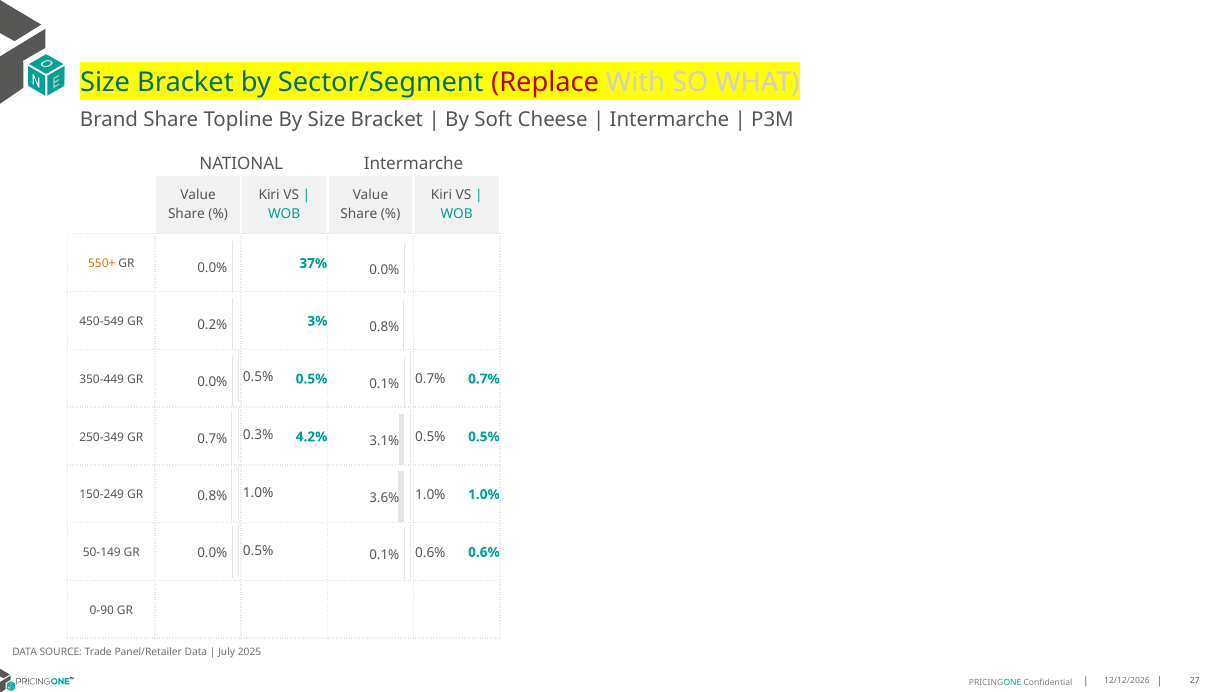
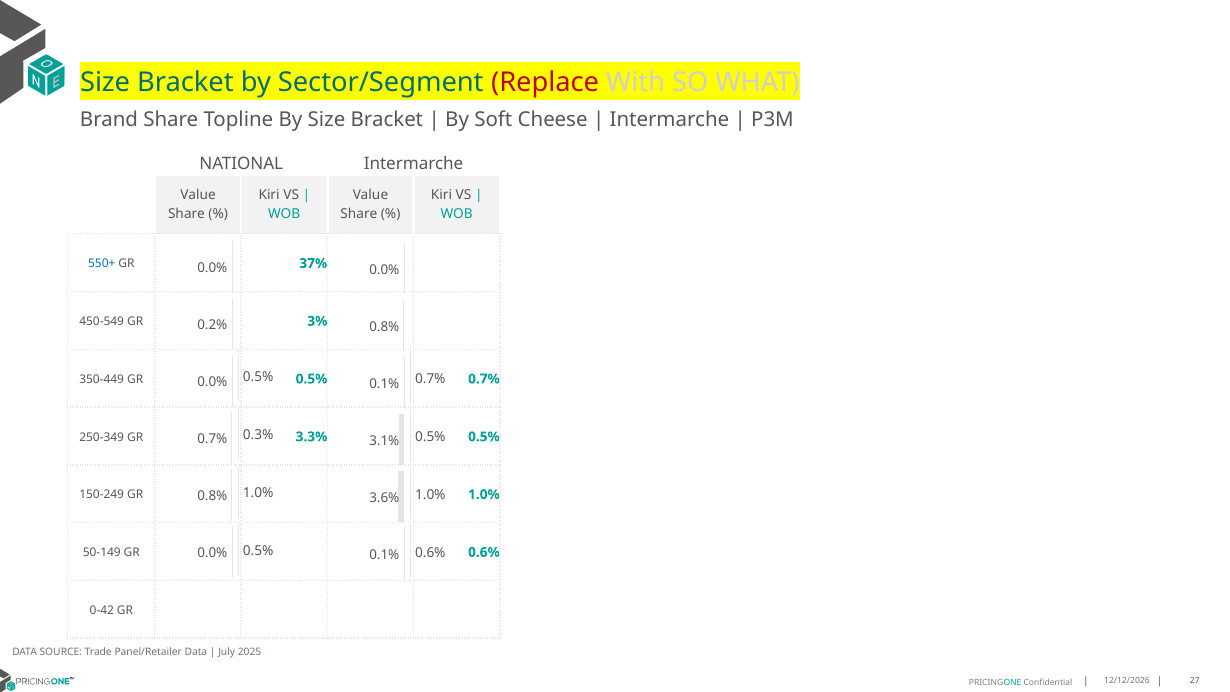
550+ colour: orange -> blue
4.2%: 4.2% -> 3.3%
0-90: 0-90 -> 0-42
